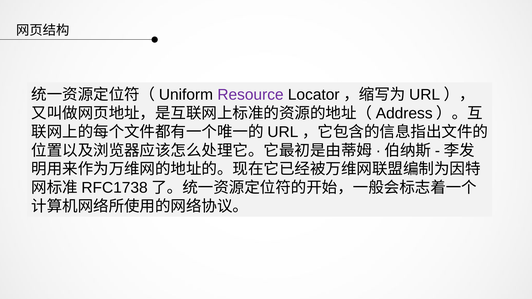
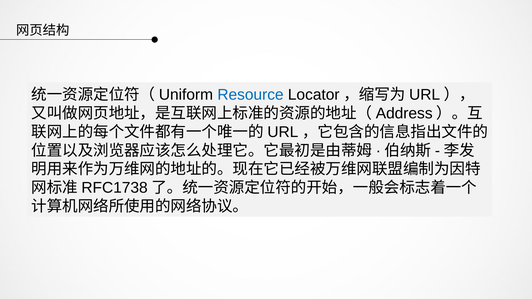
Resource colour: purple -> blue
